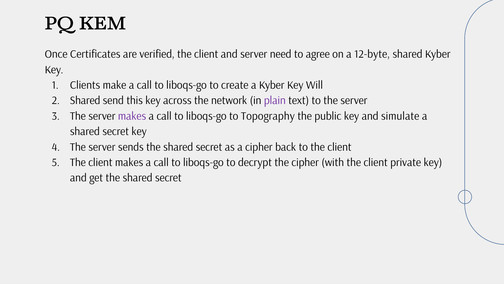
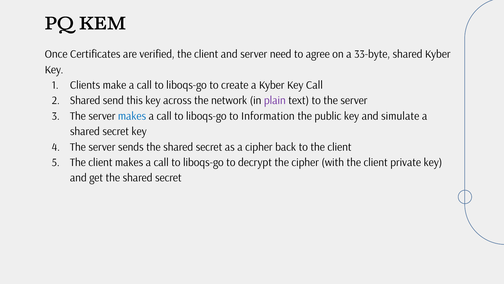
12-byte: 12-byte -> 33-byte
Key Will: Will -> Call
makes at (132, 116) colour: purple -> blue
Topography: Topography -> Information
